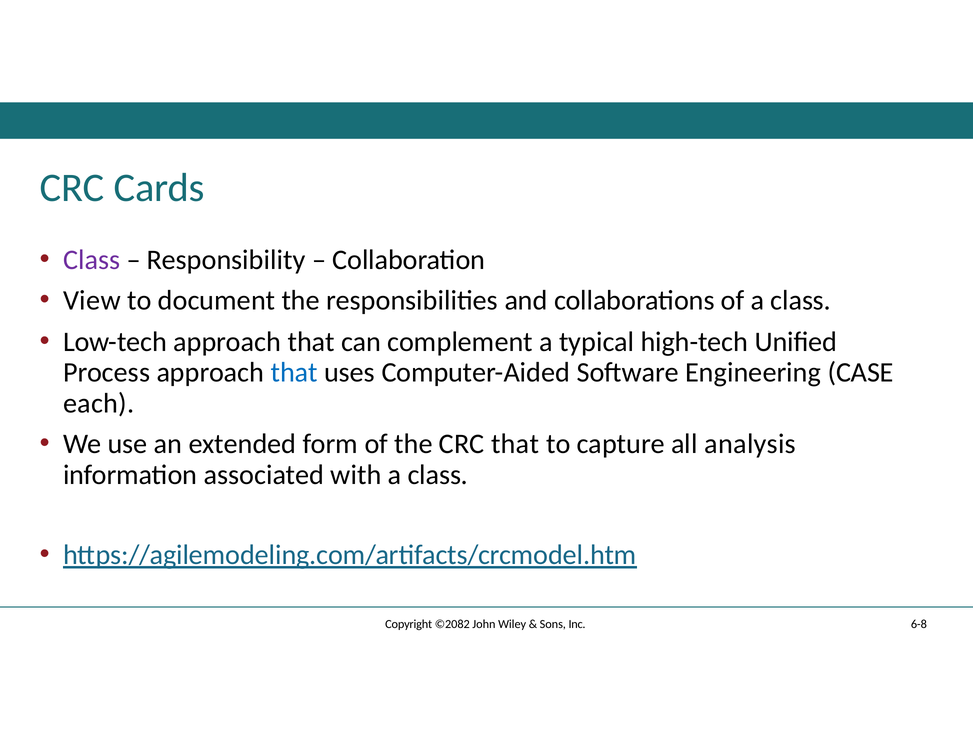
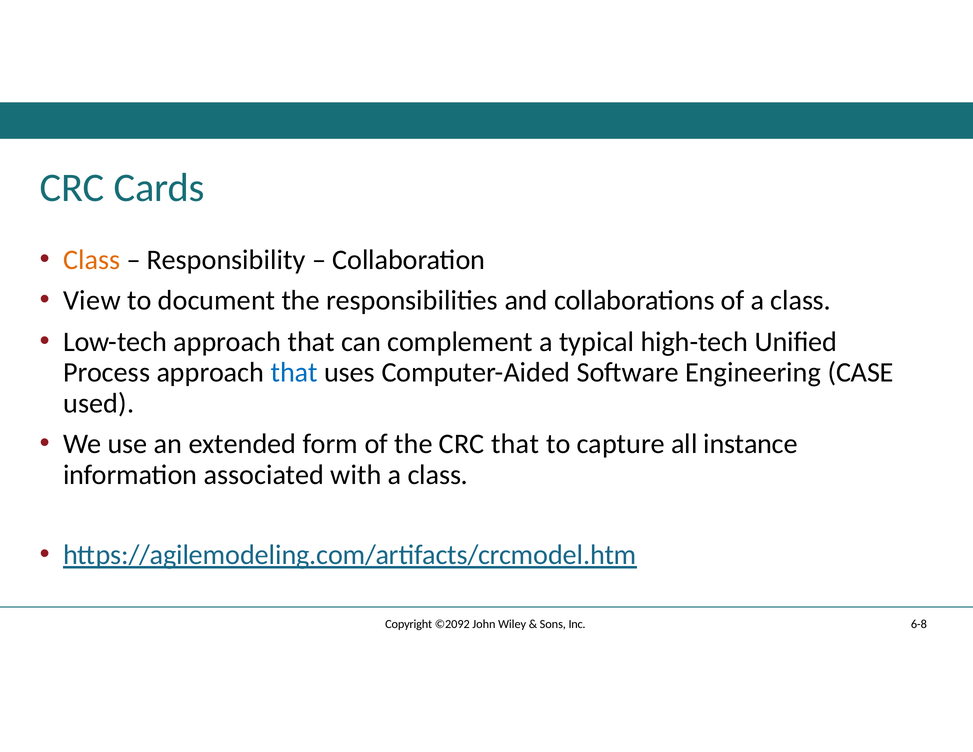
Class at (92, 260) colour: purple -> orange
each: each -> used
analysis: analysis -> instance
©2082: ©2082 -> ©2092
